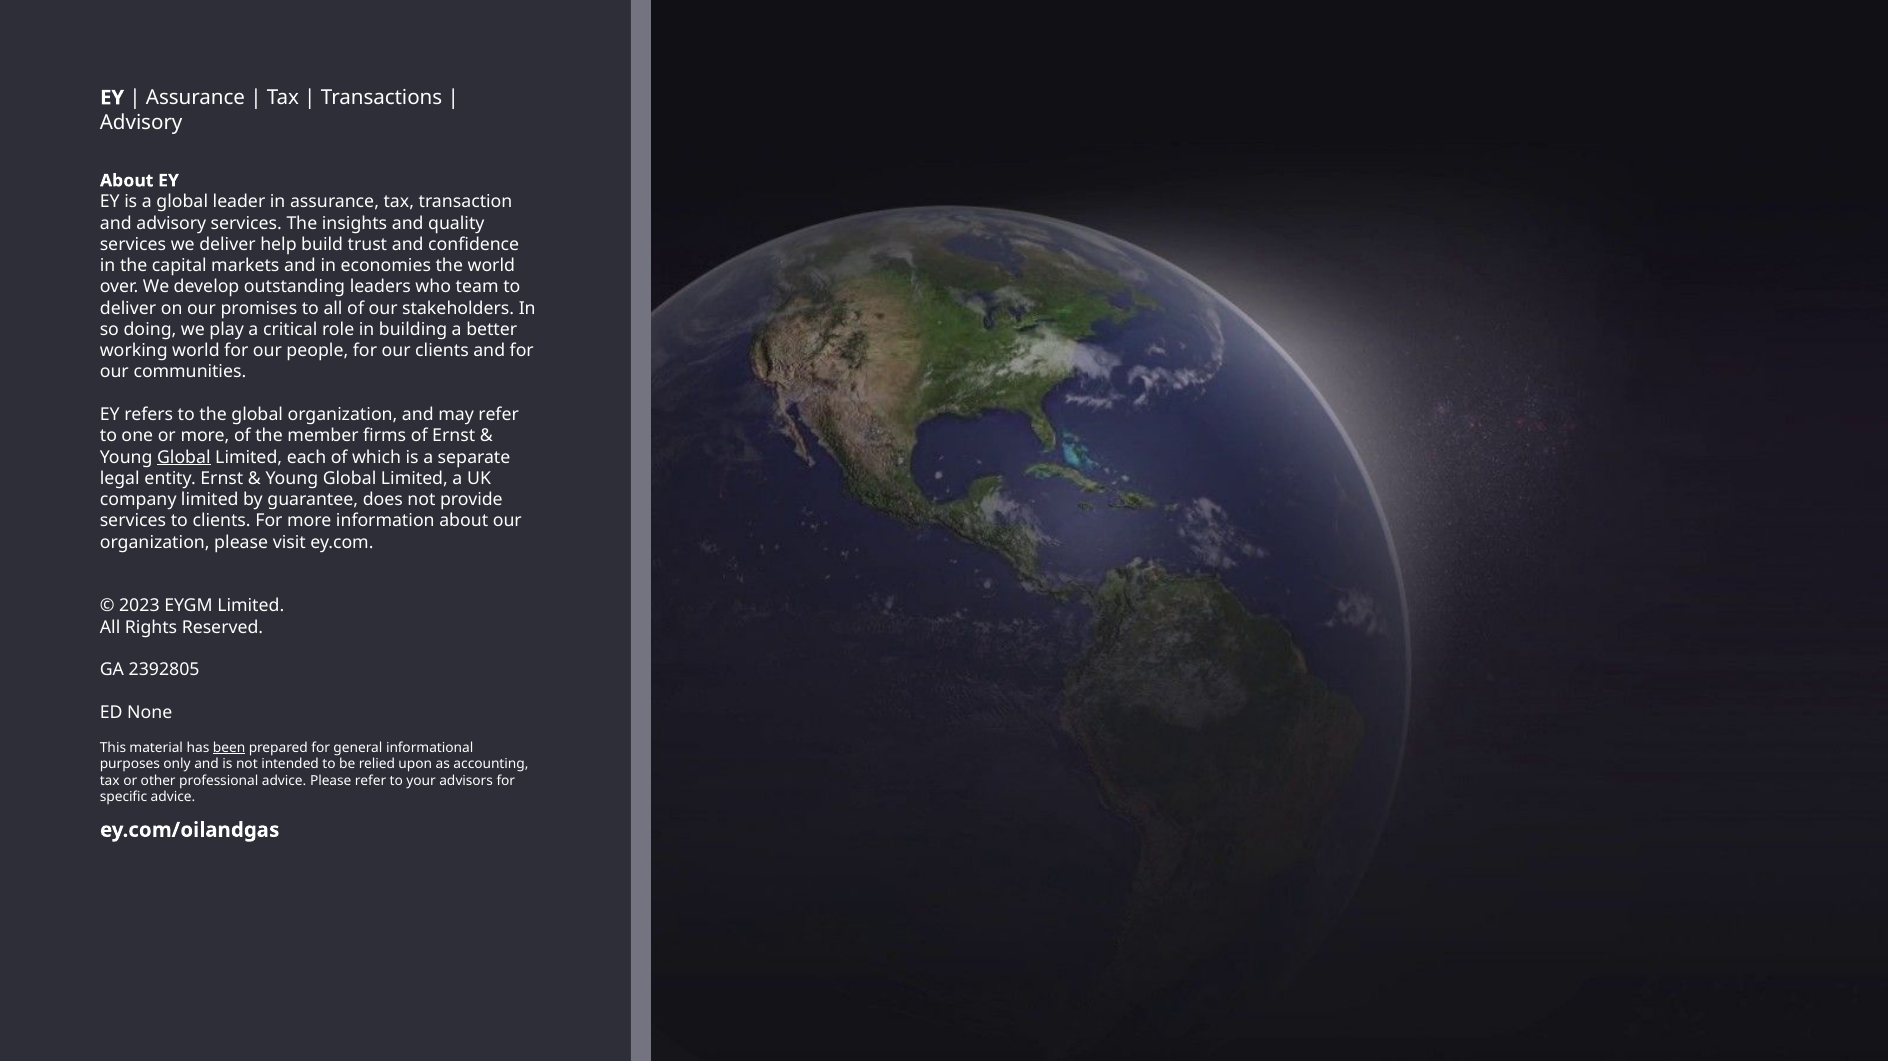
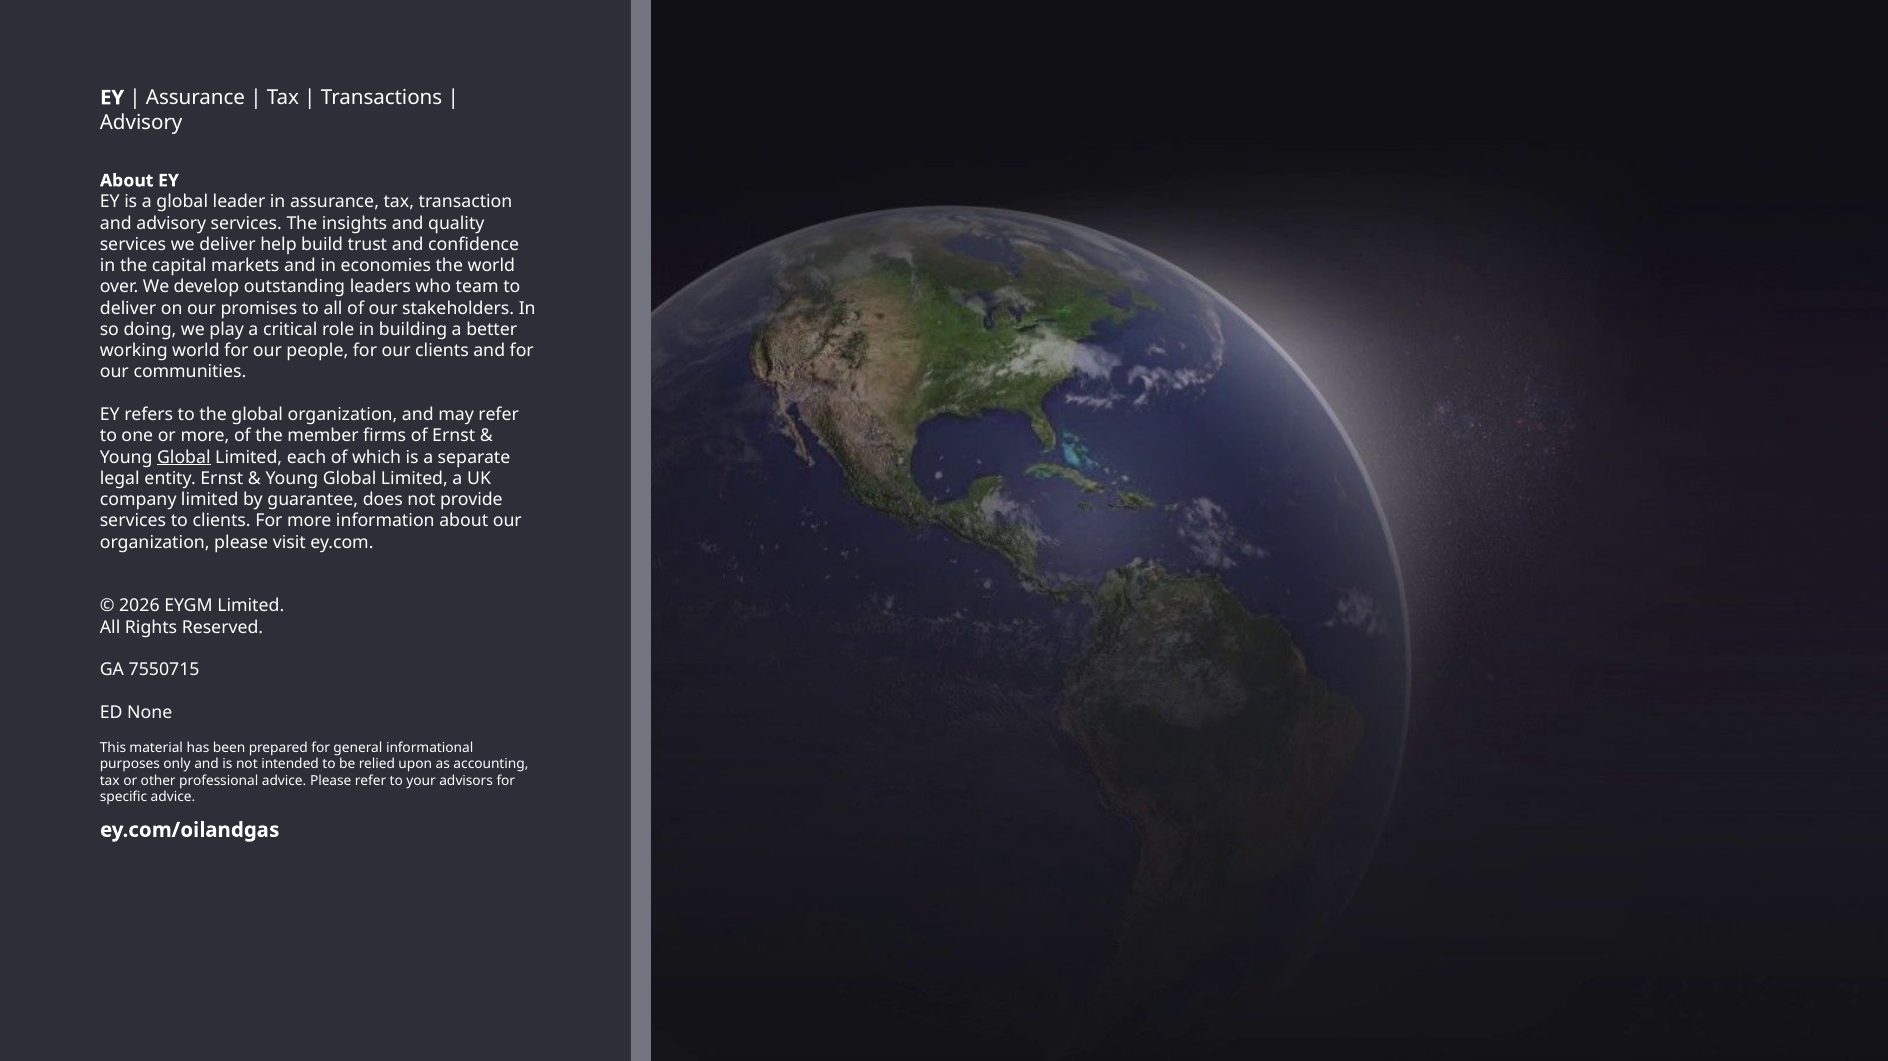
2023: 2023 -> 2026
2392805: 2392805 -> 7550715
been underline: present -> none
